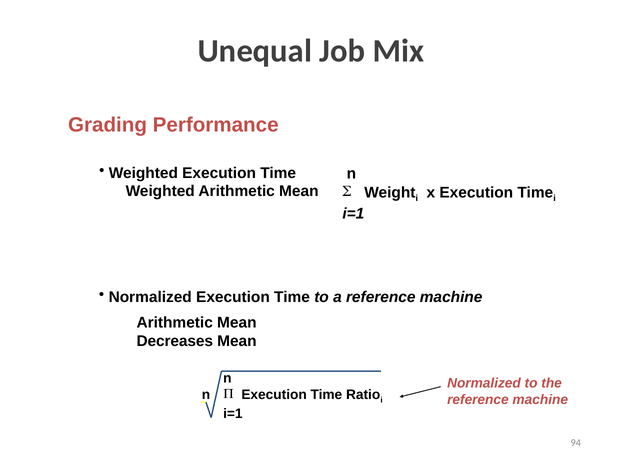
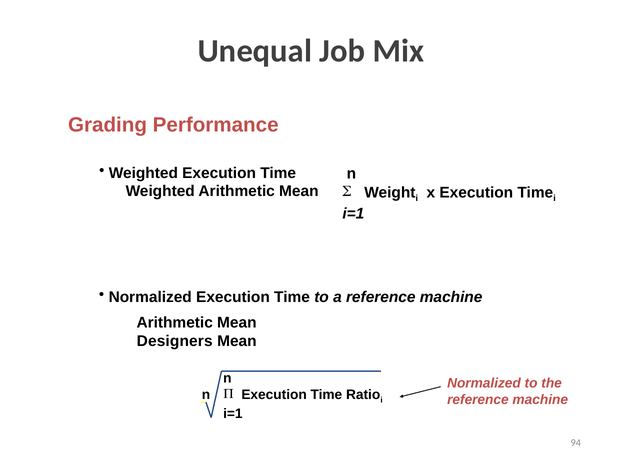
Decreases: Decreases -> Designers
